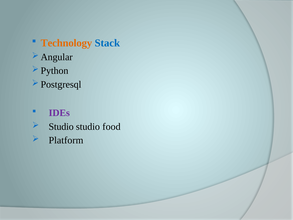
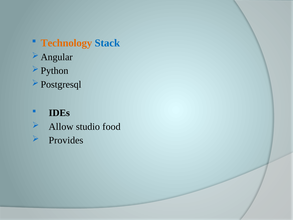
IDEs colour: purple -> black
Studio at (61, 126): Studio -> Allow
Platform: Platform -> Provides
